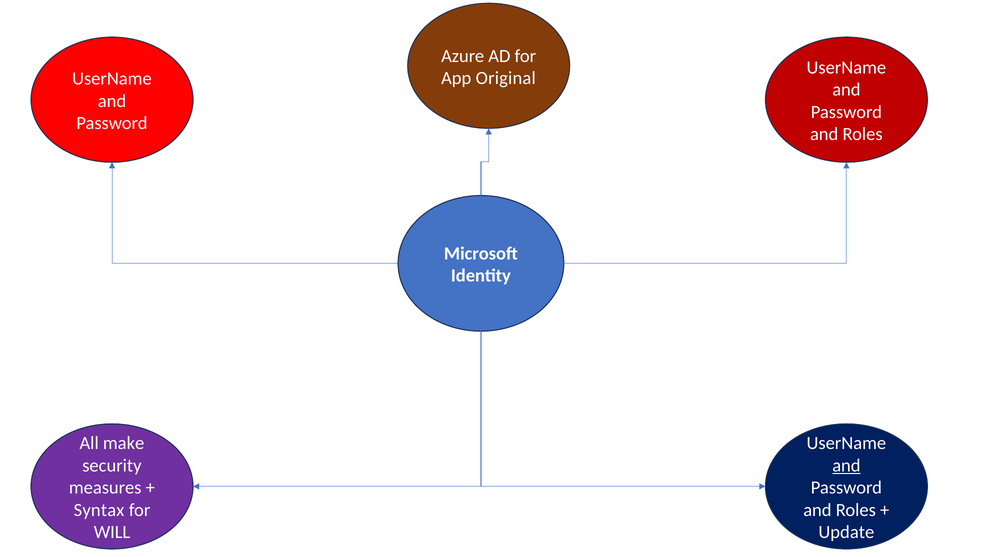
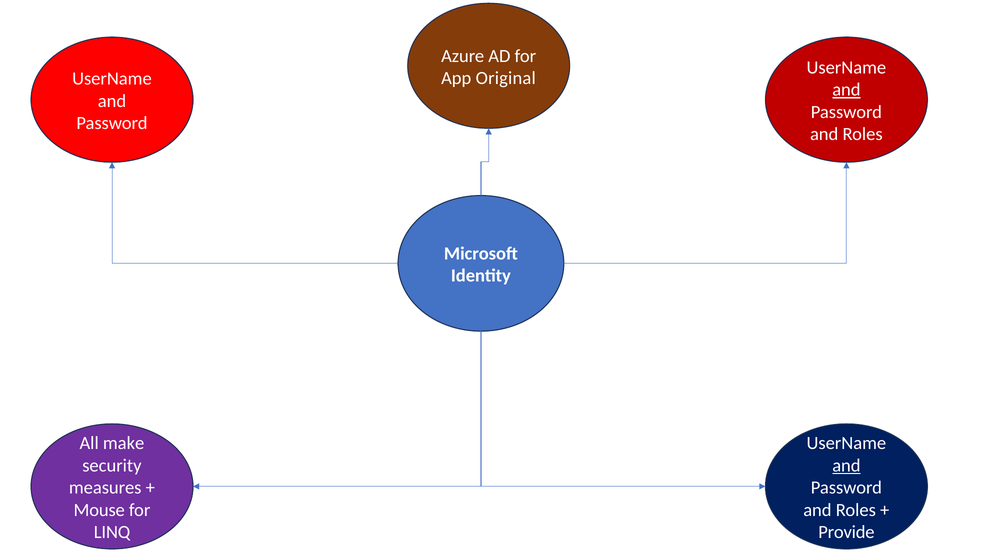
and at (846, 90) underline: none -> present
Syntax: Syntax -> Mouse
WILL: WILL -> LINQ
Update: Update -> Provide
